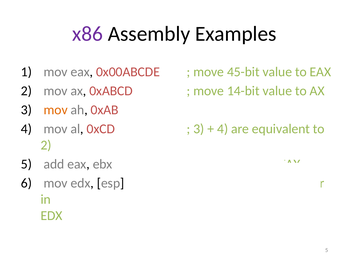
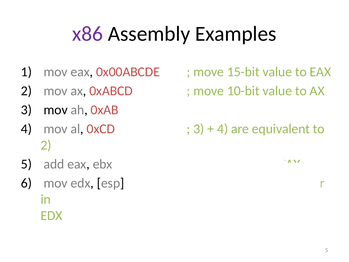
45-bit: 45-bit -> 15-bit
14-bit: 14-bit -> 10-bit
mov at (56, 110) colour: orange -> black
